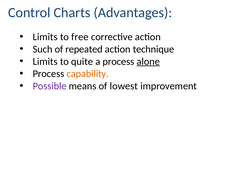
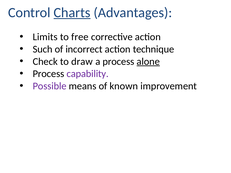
Charts underline: none -> present
repeated: repeated -> incorrect
Limits at (45, 62): Limits -> Check
quite: quite -> draw
capability colour: orange -> purple
lowest: lowest -> known
